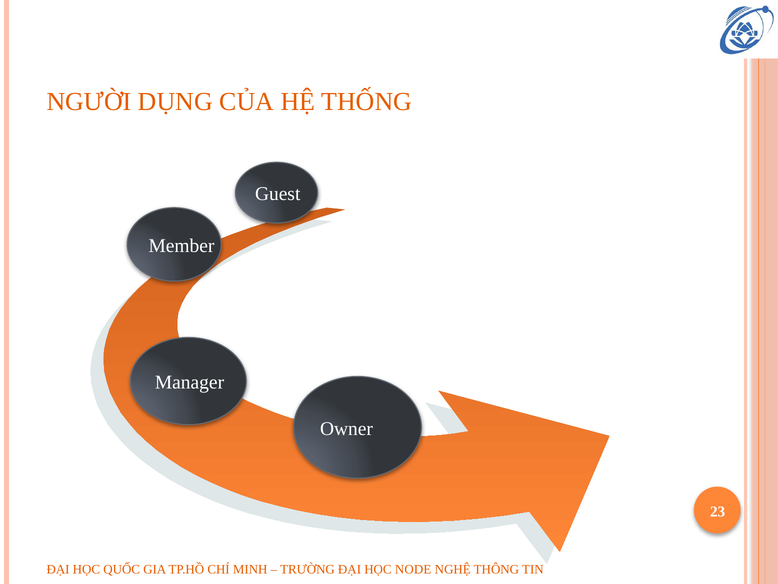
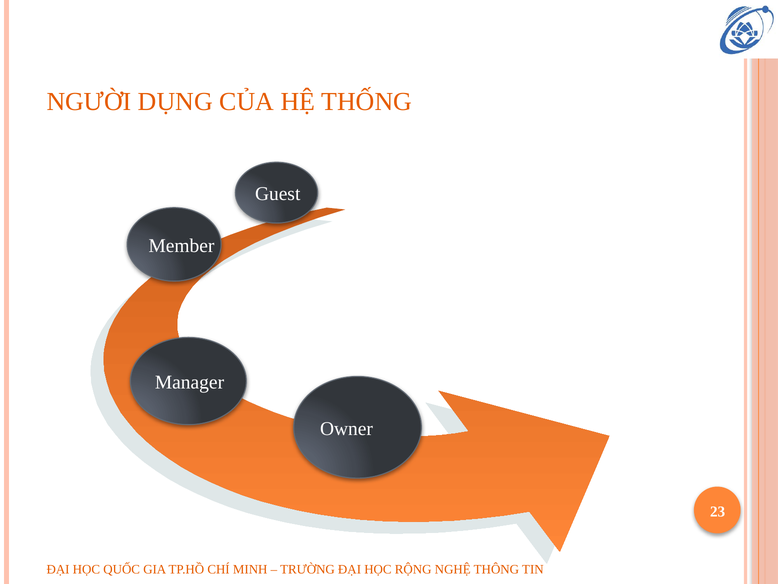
NODE: NODE -> RỘNG
